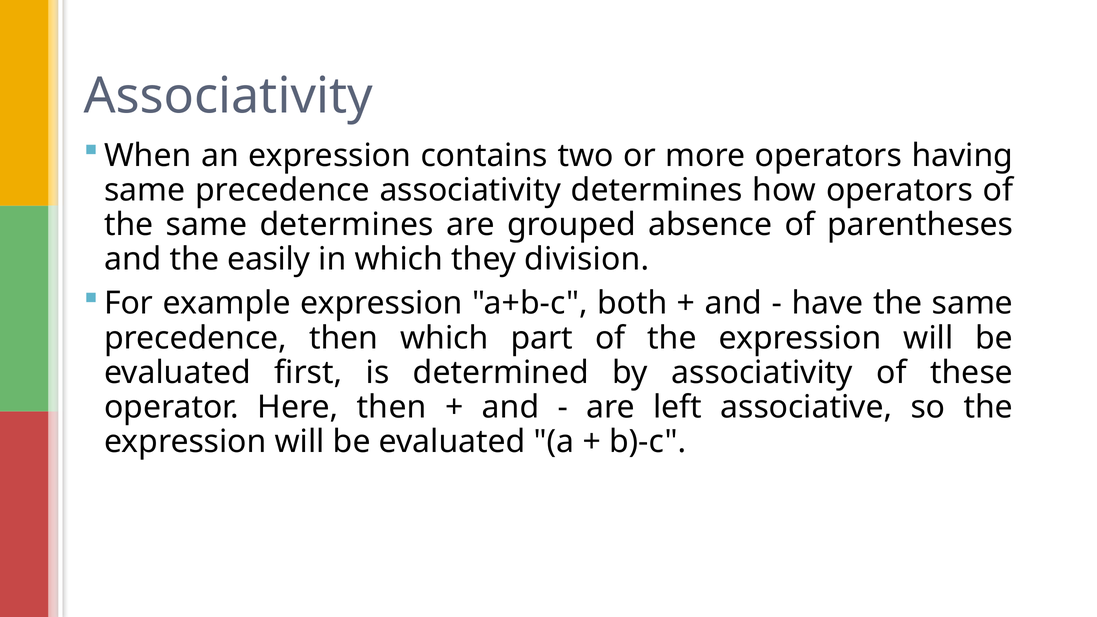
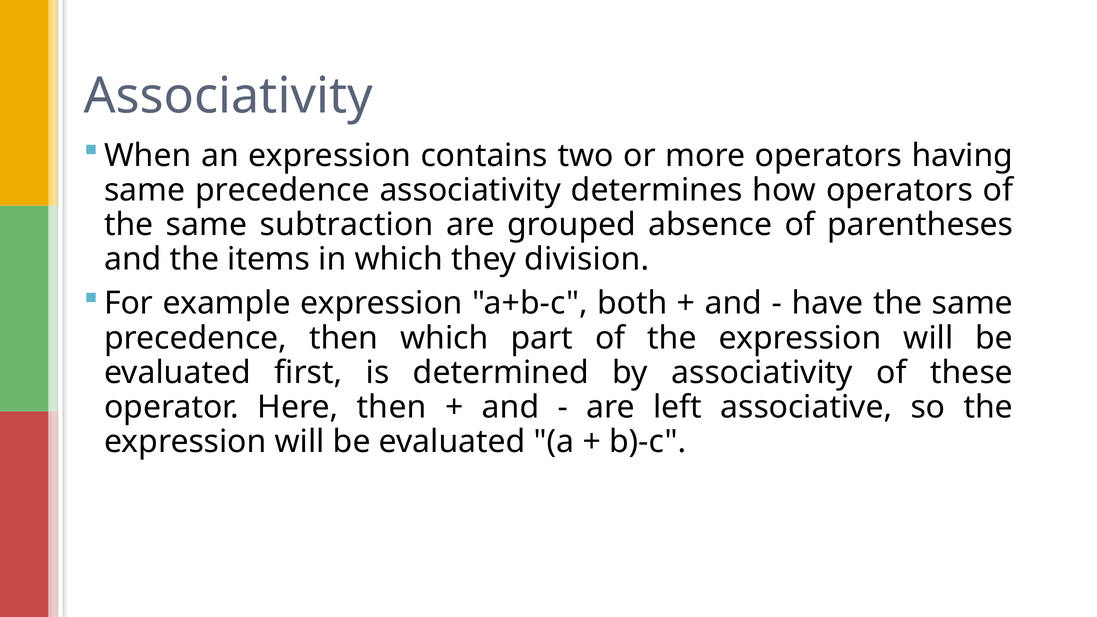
same determines: determines -> subtraction
easily: easily -> items
